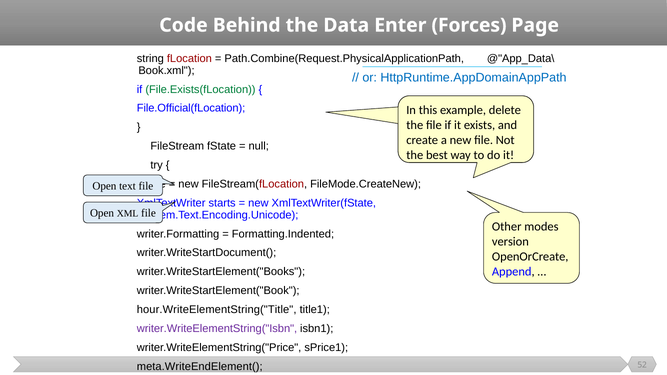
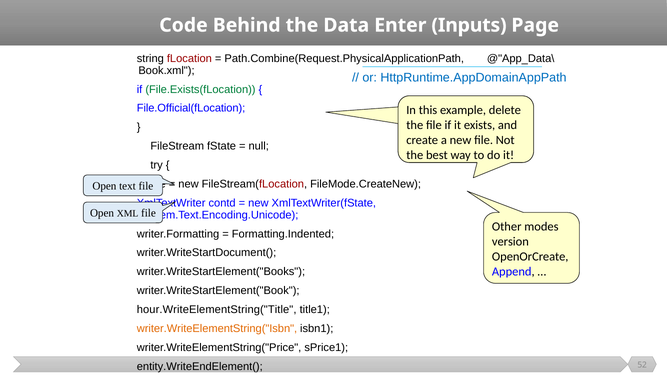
Forces: Forces -> Inputs
starts: starts -> contd
writer.WriteElementString("Isbn colour: purple -> orange
meta.WriteEndElement(: meta.WriteEndElement( -> entity.WriteEndElement(
